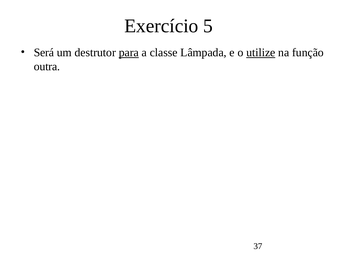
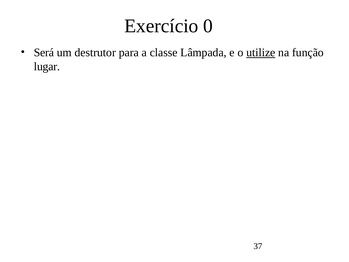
5: 5 -> 0
para underline: present -> none
outra: outra -> lugar
